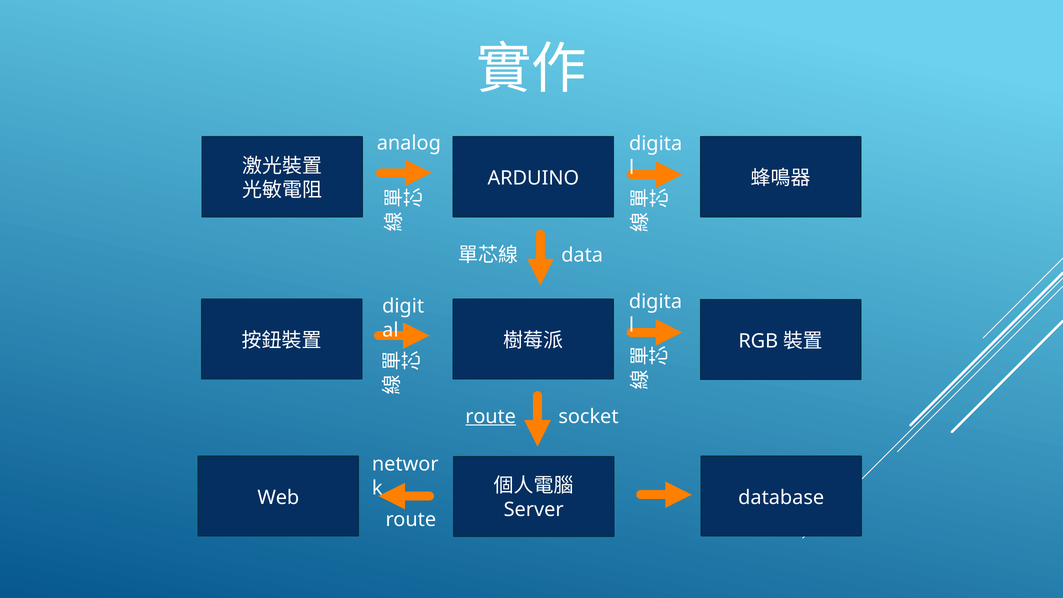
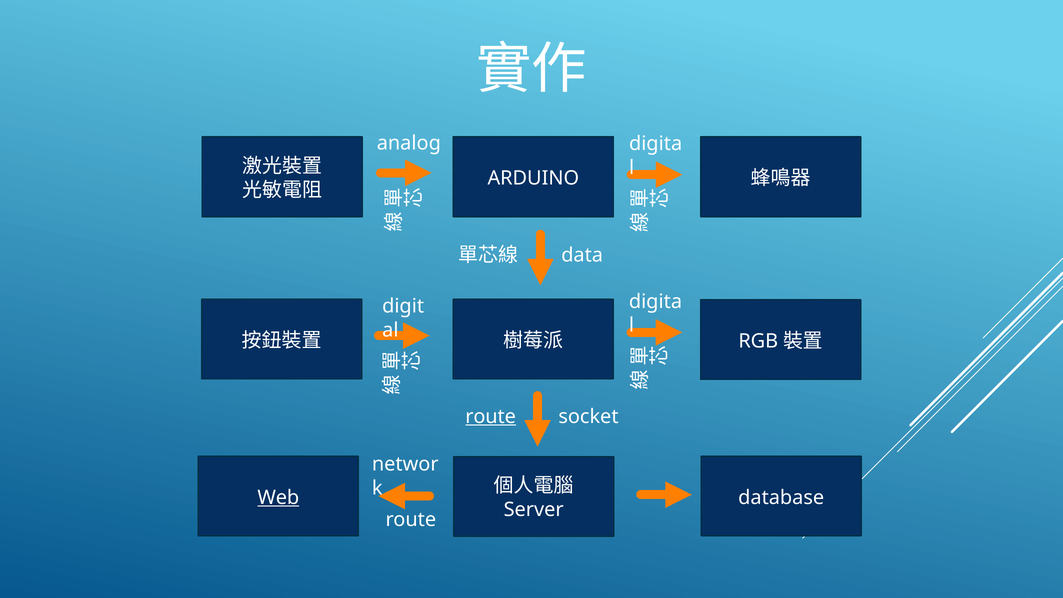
Web underline: none -> present
